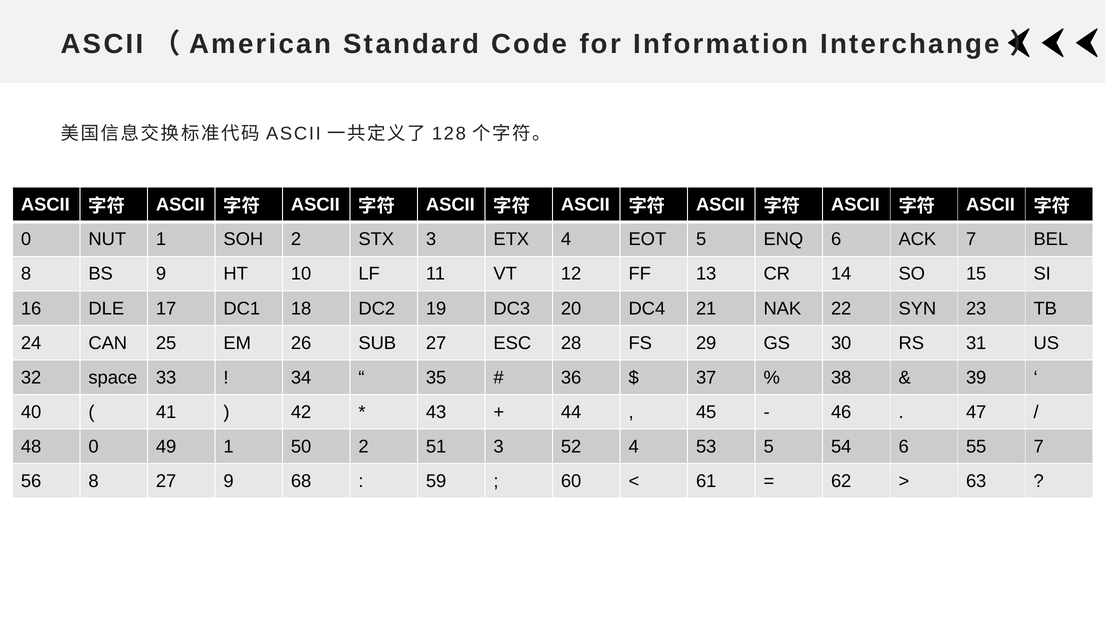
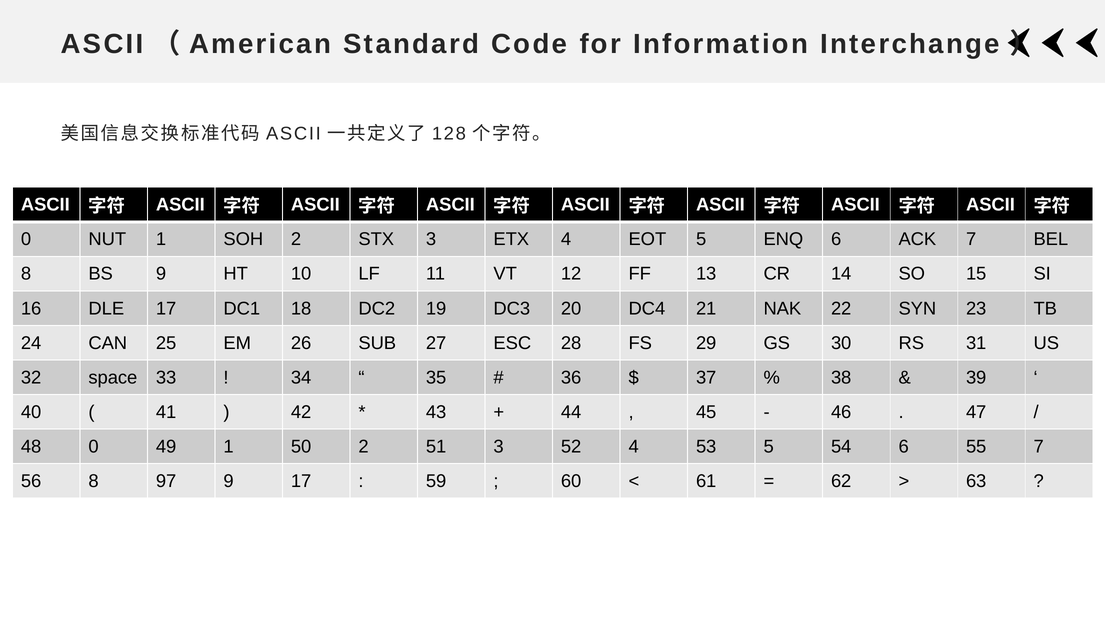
8 27: 27 -> 97
9 68: 68 -> 17
